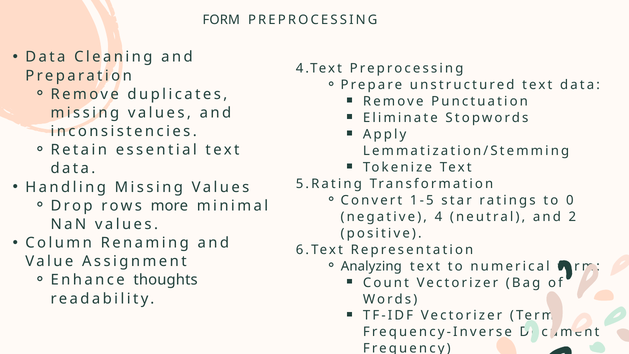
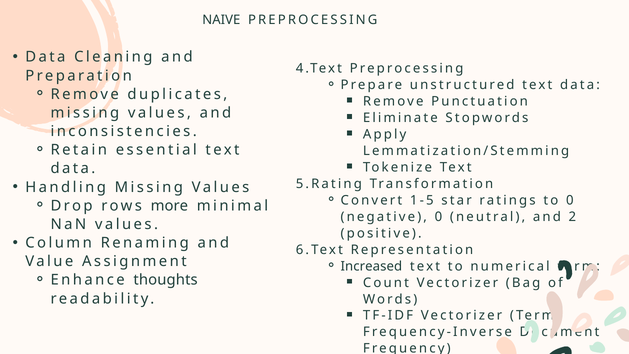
FORM at (221, 20): FORM -> NAIVE
negative 4: 4 -> 0
Analyzing: Analyzing -> Increased
